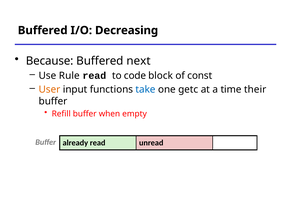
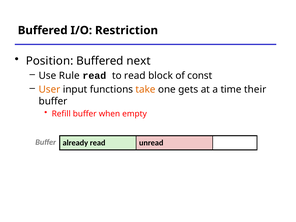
Decreasing: Decreasing -> Restriction
Because: Because -> Position
to code: code -> read
take colour: blue -> orange
getc: getc -> gets
